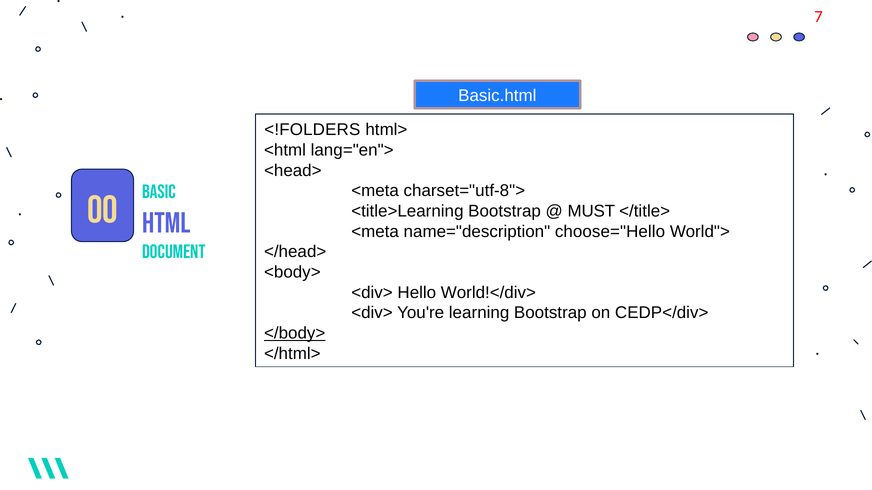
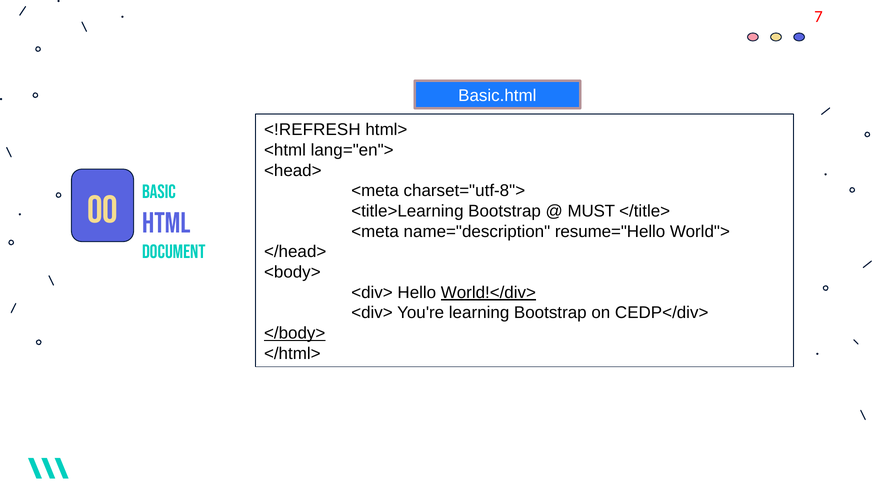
<!FOLDERS: <!FOLDERS -> <!REFRESH
choose="Hello: choose="Hello -> resume="Hello
World!</div> underline: none -> present
